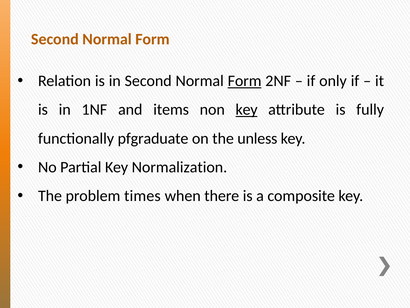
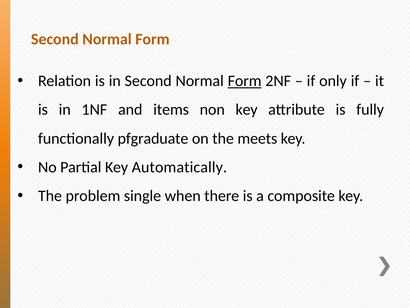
key at (247, 110) underline: present -> none
unless: unless -> meets
Normalization: Normalization -> Automatically
times: times -> single
